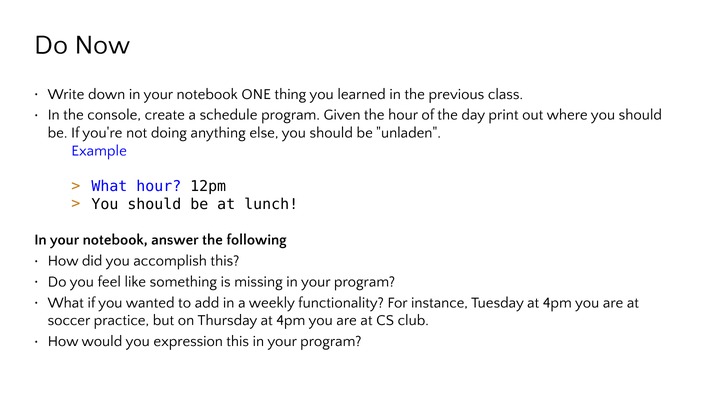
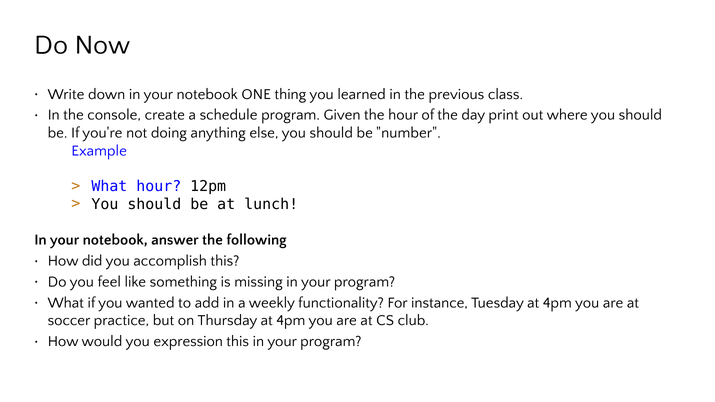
unladen: unladen -> number
